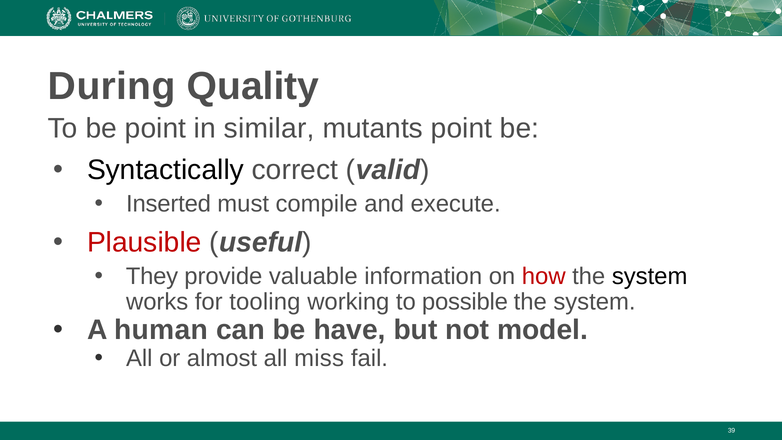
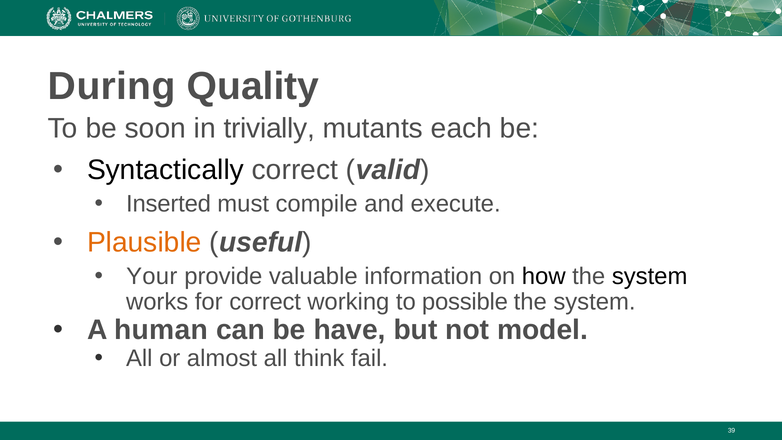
be point: point -> soon
similar: similar -> trivially
mutants point: point -> each
Plausible colour: red -> orange
They: They -> Your
how colour: red -> black
for tooling: tooling -> correct
miss: miss -> think
